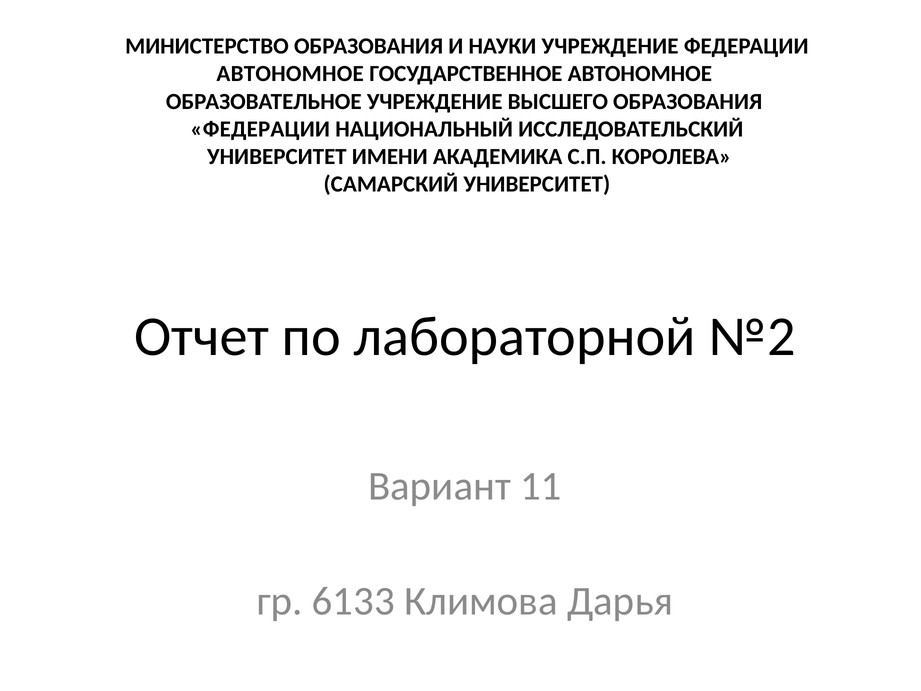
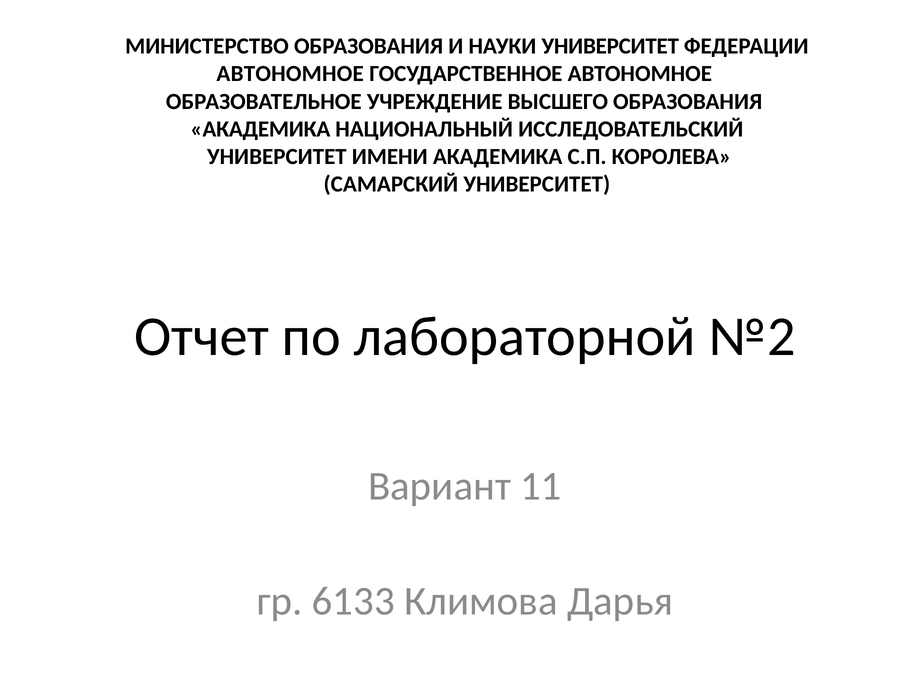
НАУКИ УЧРЕЖДЕНИЕ: УЧРЕЖДЕНИЕ -> УНИВЕРСИТЕТ
ФЕДЕРАЦИИ at (260, 129): ФЕДЕРАЦИИ -> АКАДЕМИКА
